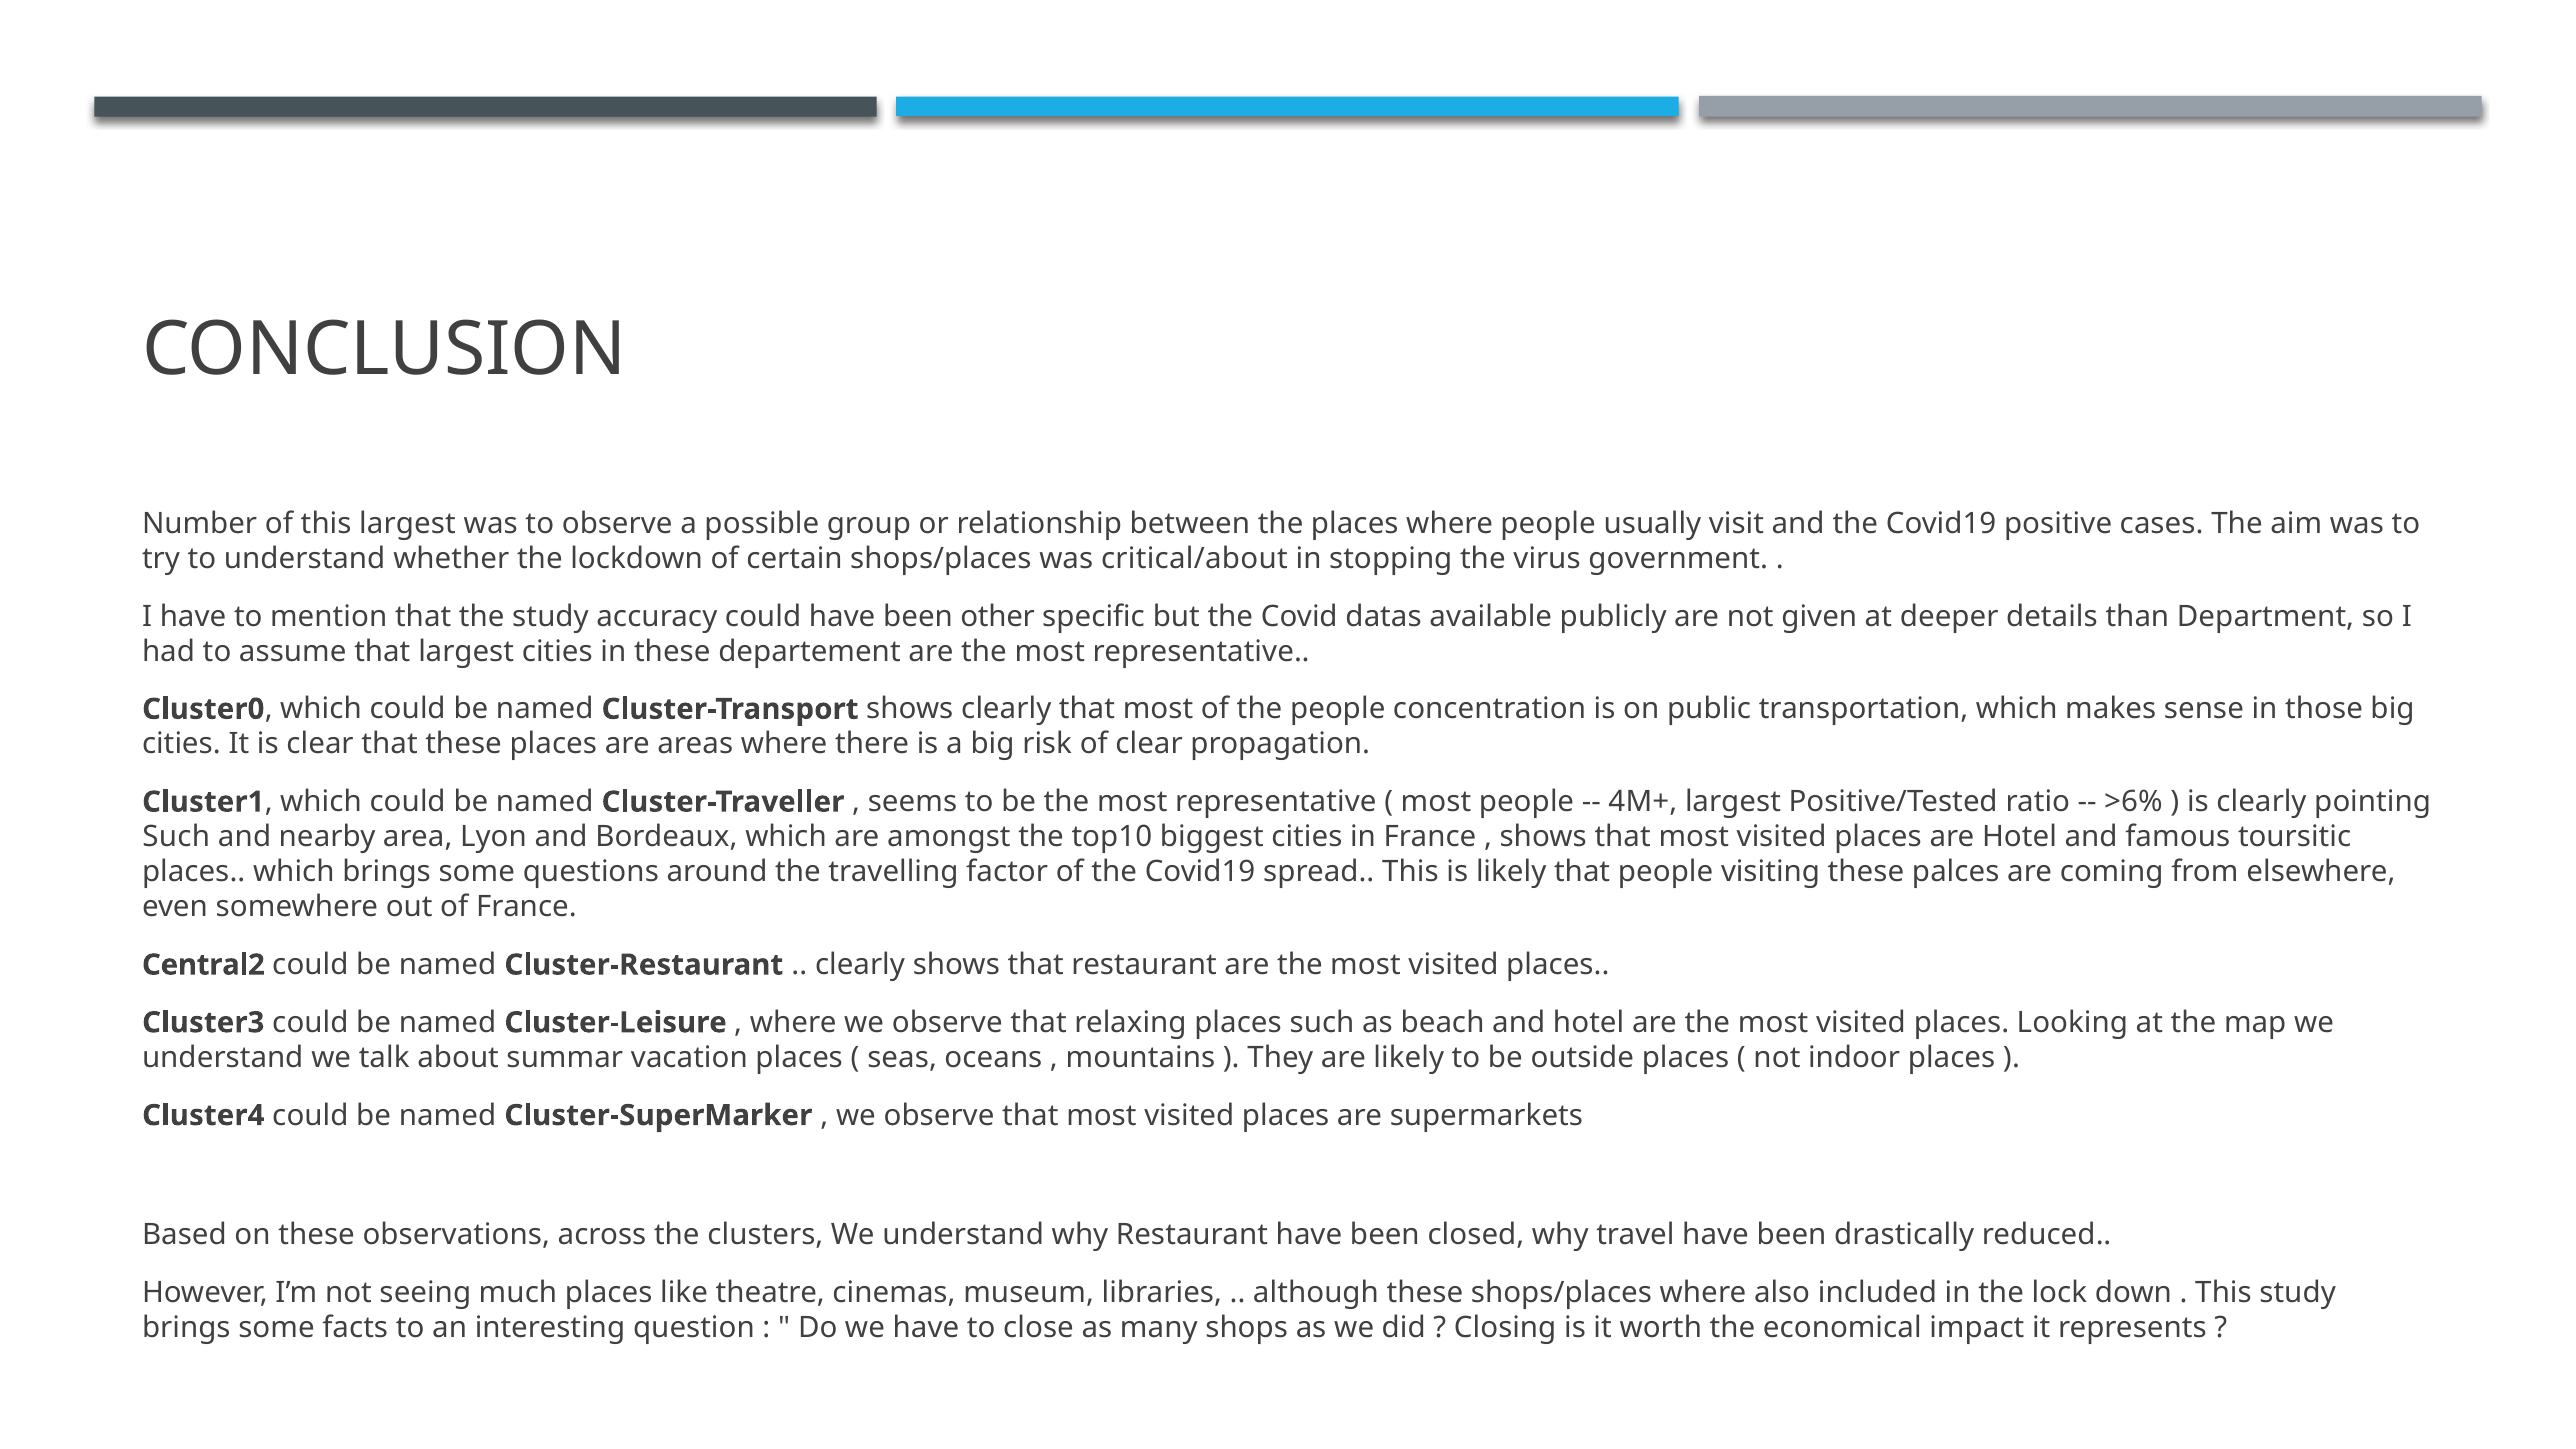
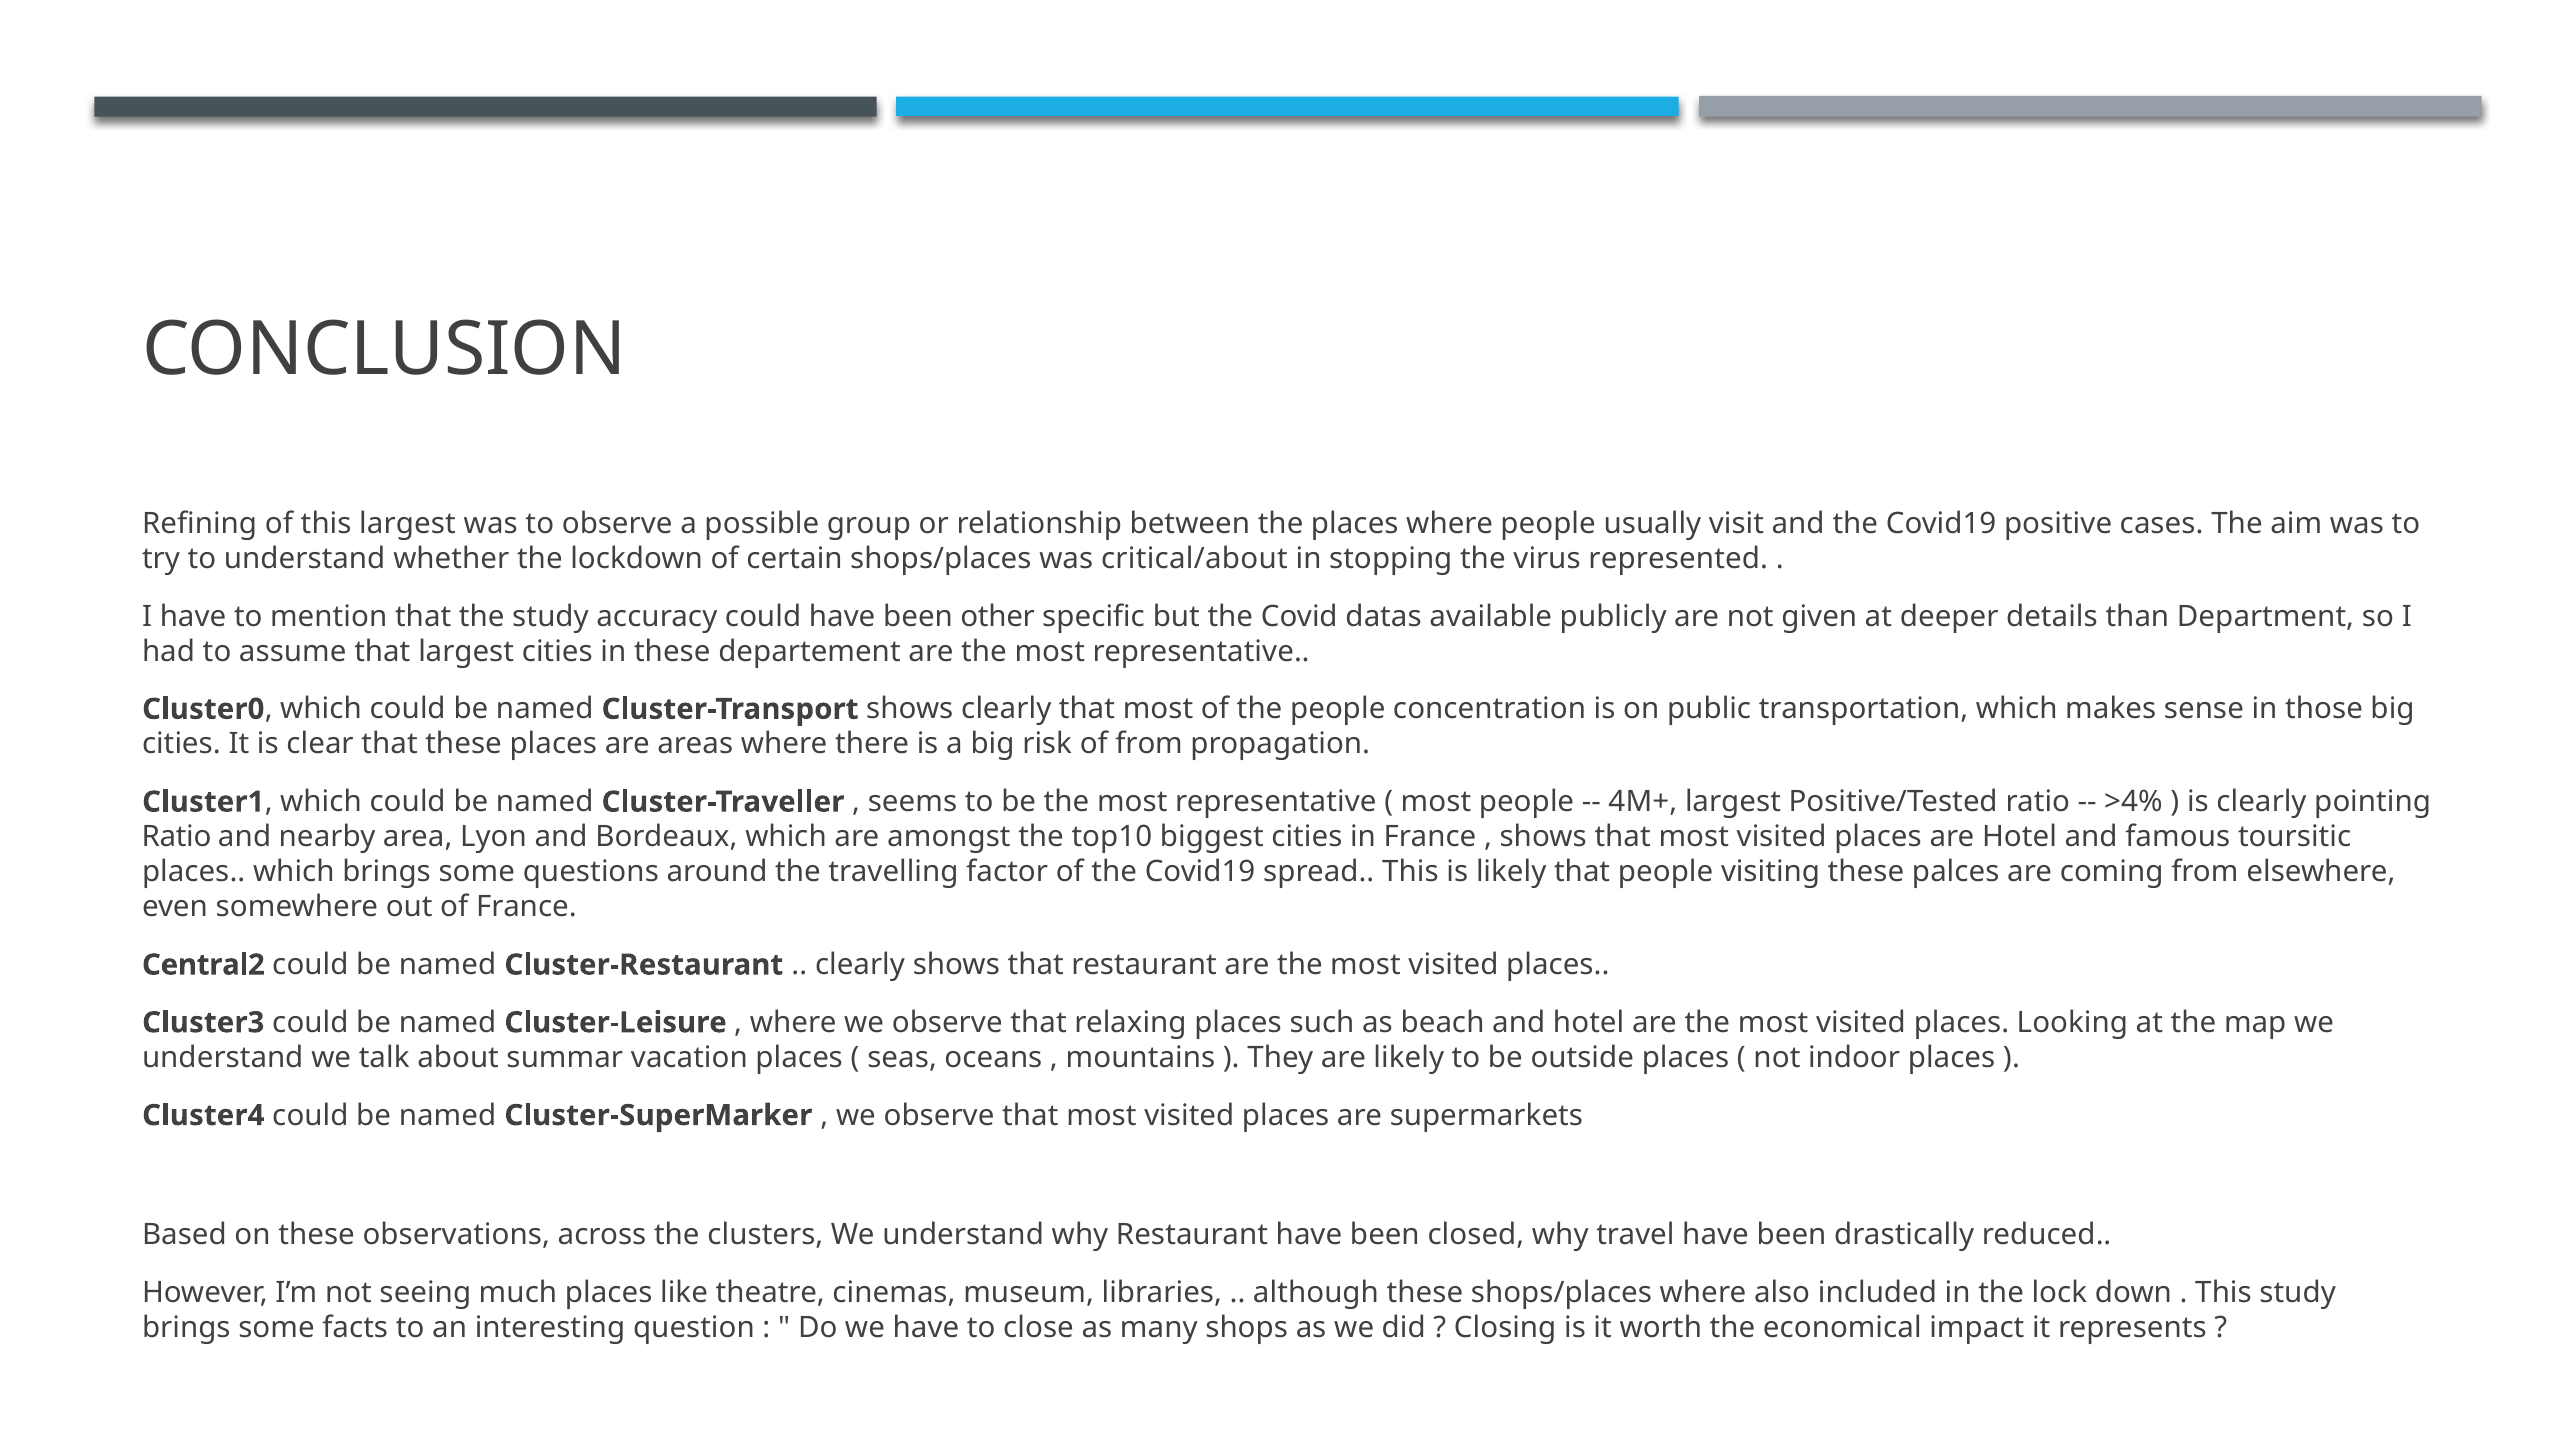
Number: Number -> Refining
government: government -> represented
of clear: clear -> from
>6%: >6% -> >4%
Such at (176, 837): Such -> Ratio
